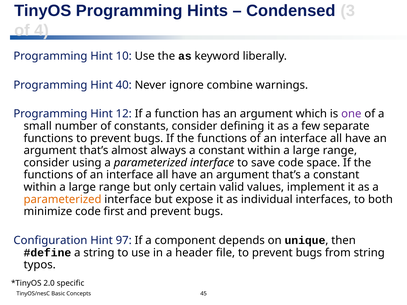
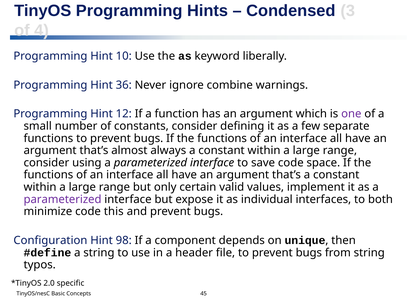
40: 40 -> 36
parameterized at (63, 199) colour: orange -> purple
first: first -> this
97: 97 -> 98
